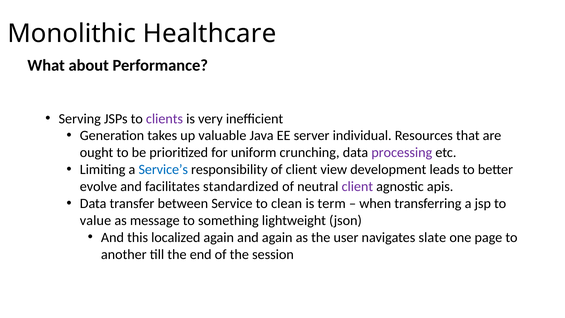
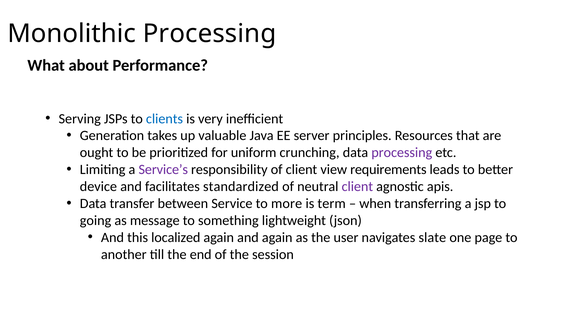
Monolithic Healthcare: Healthcare -> Processing
clients colour: purple -> blue
individual: individual -> principles
Service’s colour: blue -> purple
development: development -> requirements
evolve: evolve -> device
clean: clean -> more
value: value -> going
